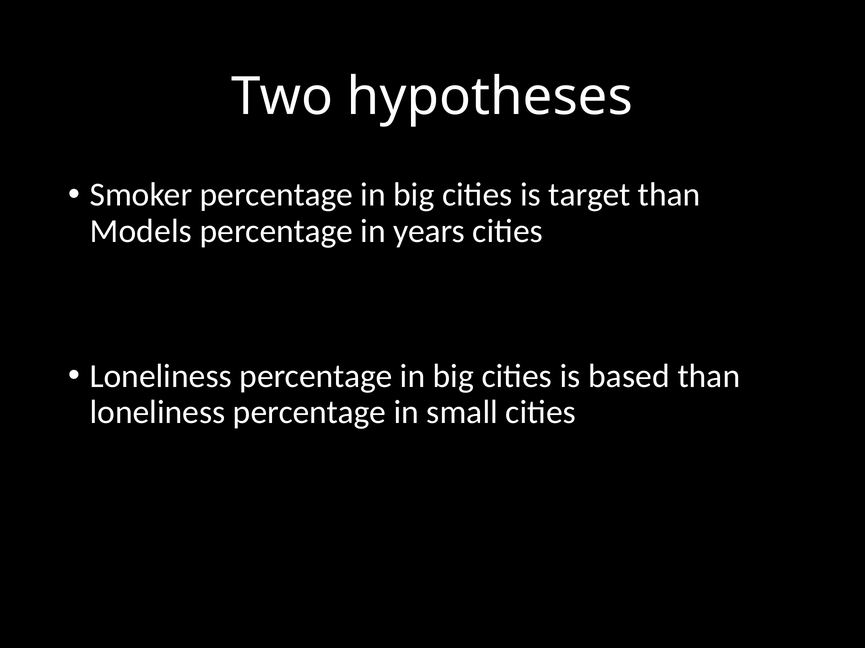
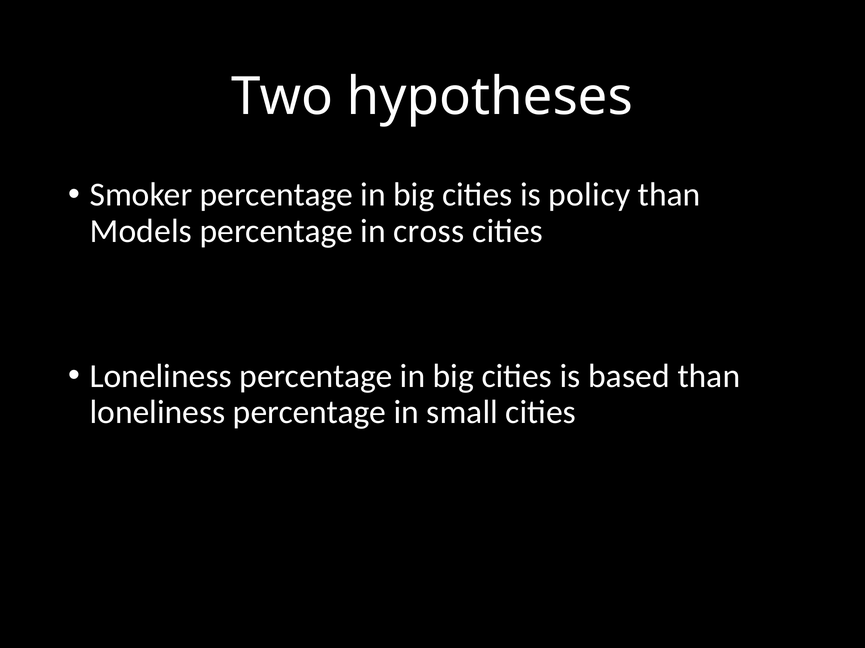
target: target -> policy
years: years -> cross
